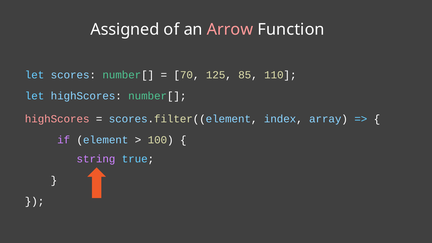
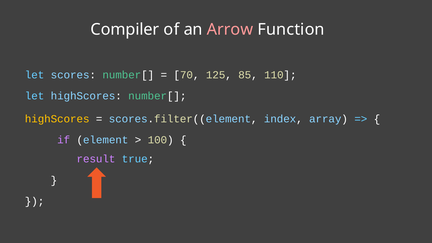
Assigned: Assigned -> Compiler
highScores at (57, 119) colour: pink -> yellow
string: string -> result
